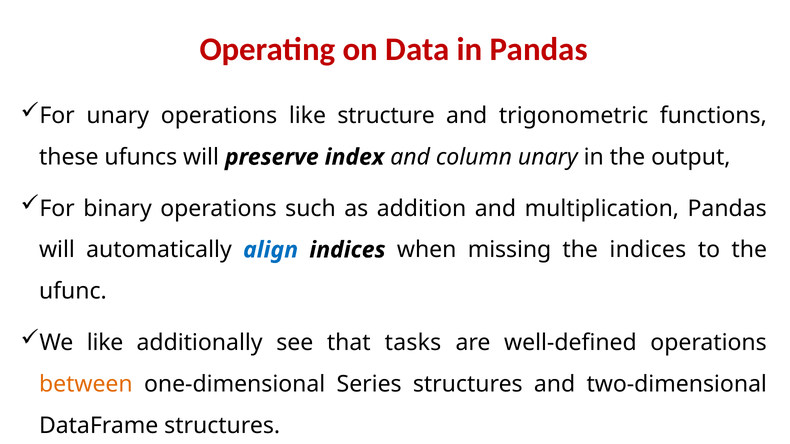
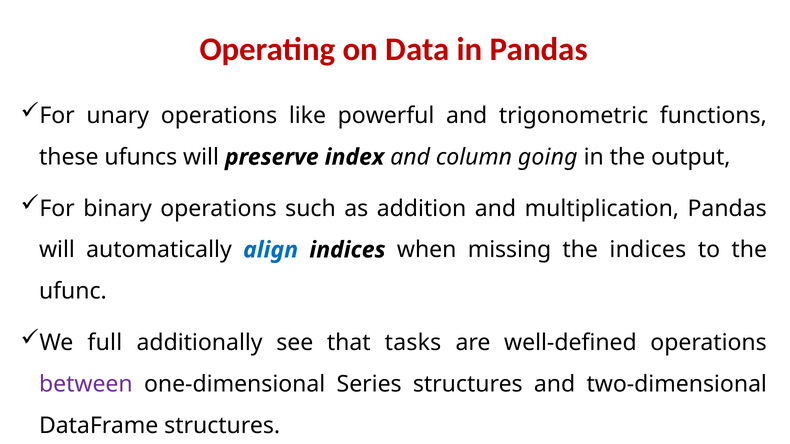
structure: structure -> powerful
column unary: unary -> going
We like: like -> full
between colour: orange -> purple
